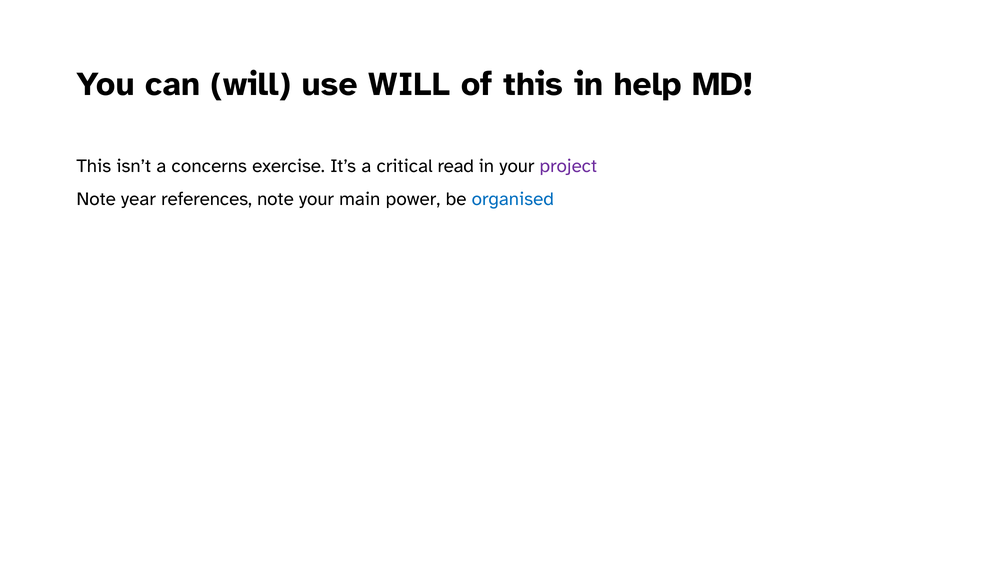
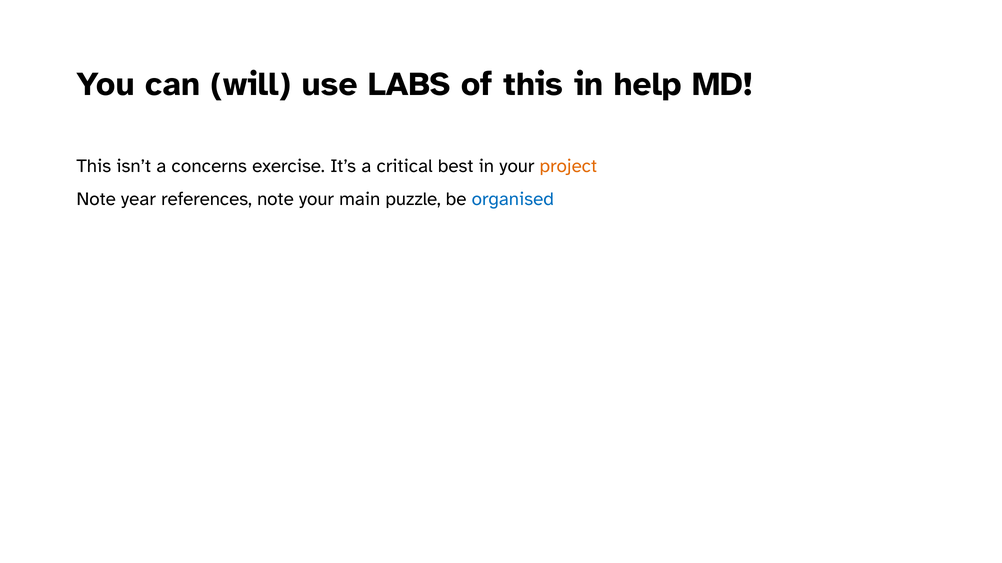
use WILL: WILL -> LABS
read: read -> best
project colour: purple -> orange
power: power -> puzzle
